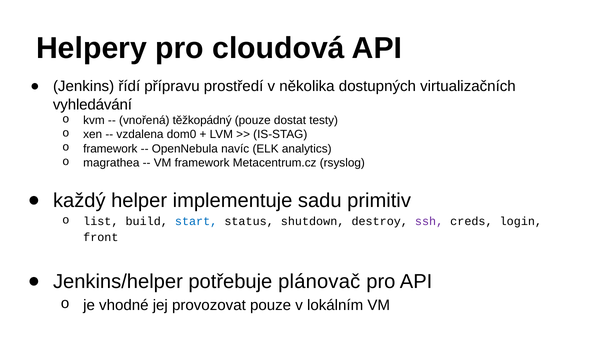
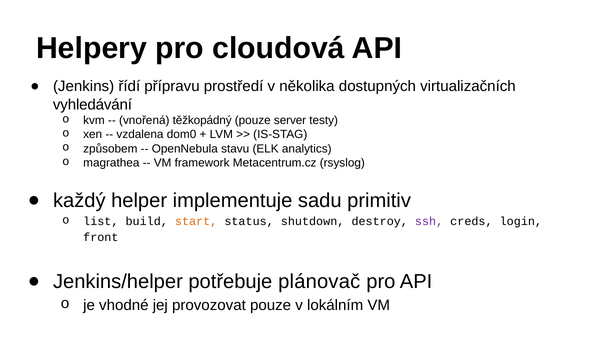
dostat: dostat -> server
framework at (110, 149): framework -> způsobem
navíc: navíc -> stavu
start colour: blue -> orange
